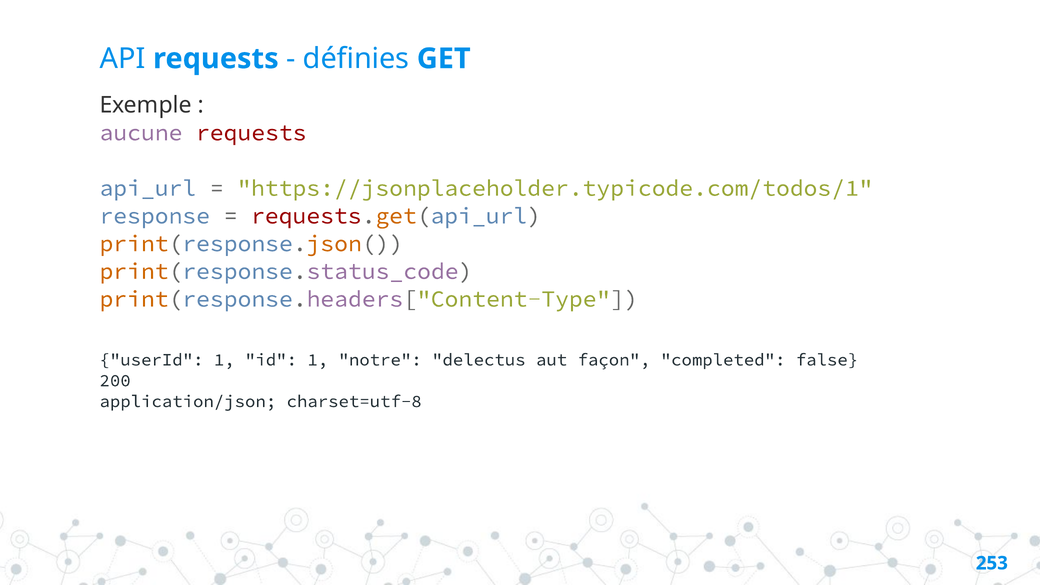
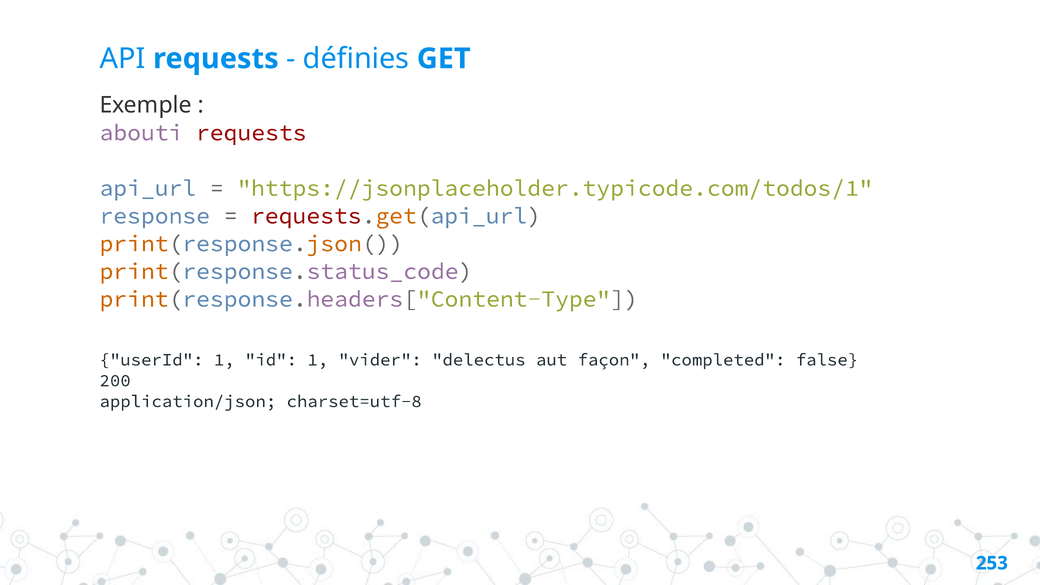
aucune: aucune -> abouti
notre: notre -> vider
